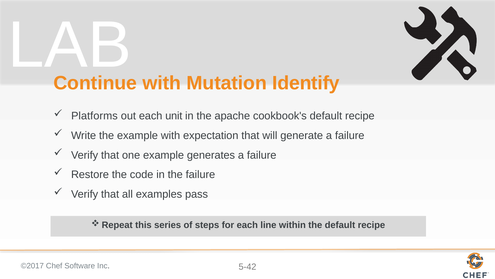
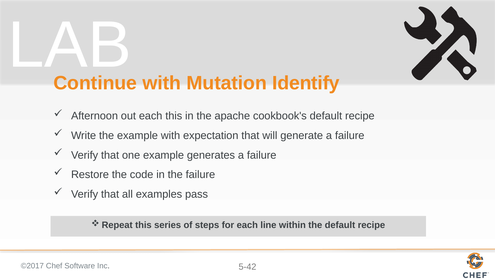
Platforms: Platforms -> Afternoon
each unit: unit -> this
